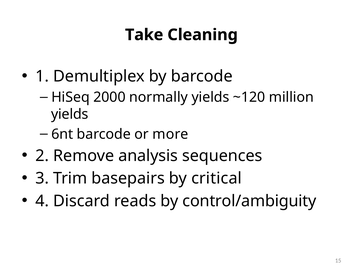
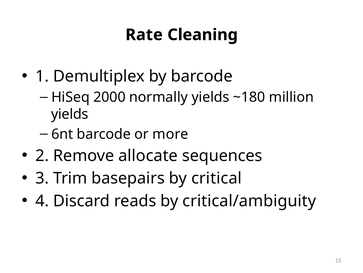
Take: Take -> Rate
~120: ~120 -> ~180
analysis: analysis -> allocate
control/ambiguity: control/ambiguity -> critical/ambiguity
